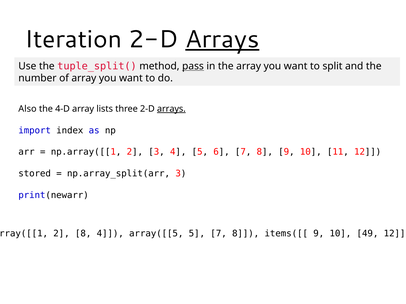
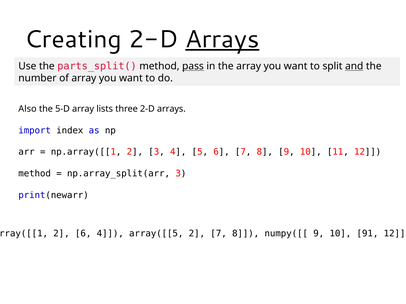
Iteration: Iteration -> Creating
tuple_split(: tuple_split( -> parts_split(
and underline: none -> present
4-D: 4-D -> 5-D
arrays at (171, 109) underline: present -> none
stored at (35, 174): stored -> method
2 8: 8 -> 6
array([[5 5: 5 -> 2
items([[: items([[ -> numpy([[
49: 49 -> 91
